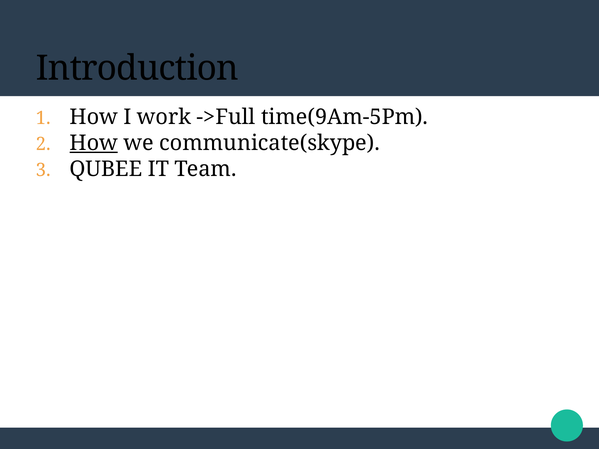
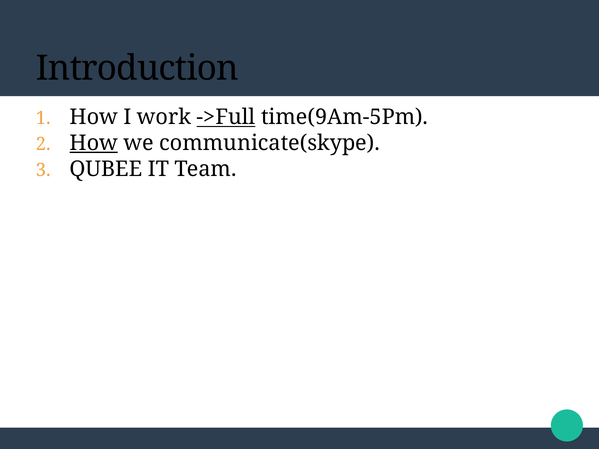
->Full underline: none -> present
